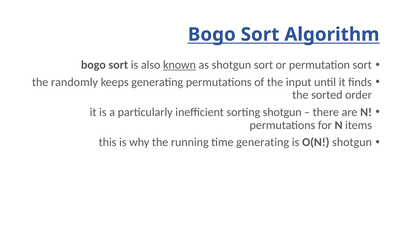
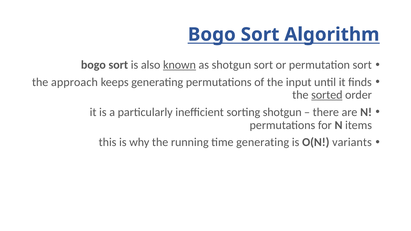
randomly: randomly -> approach
sorted underline: none -> present
O(N shotgun: shotgun -> variants
